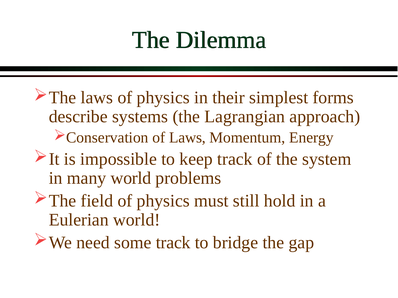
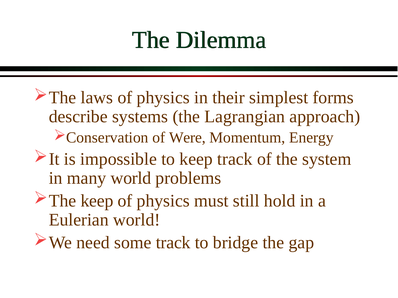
of Laws: Laws -> Were
field at (97, 201): field -> keep
